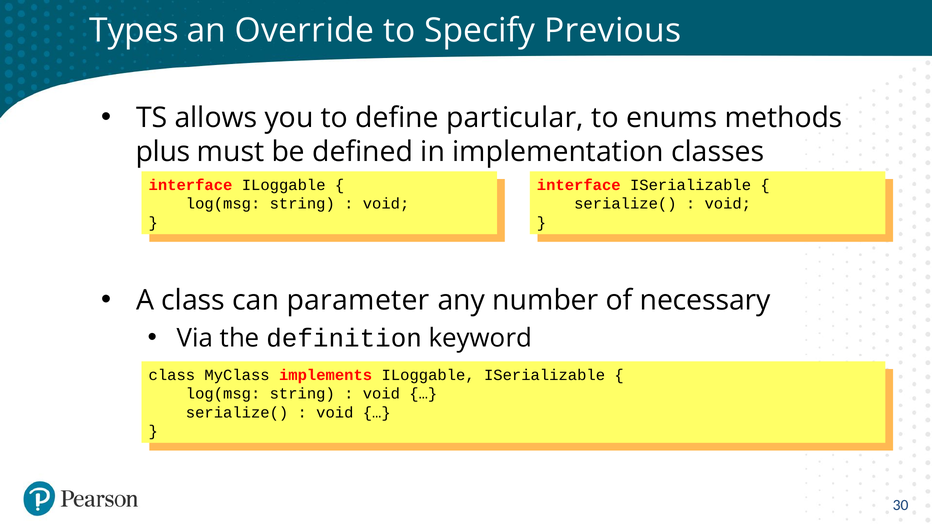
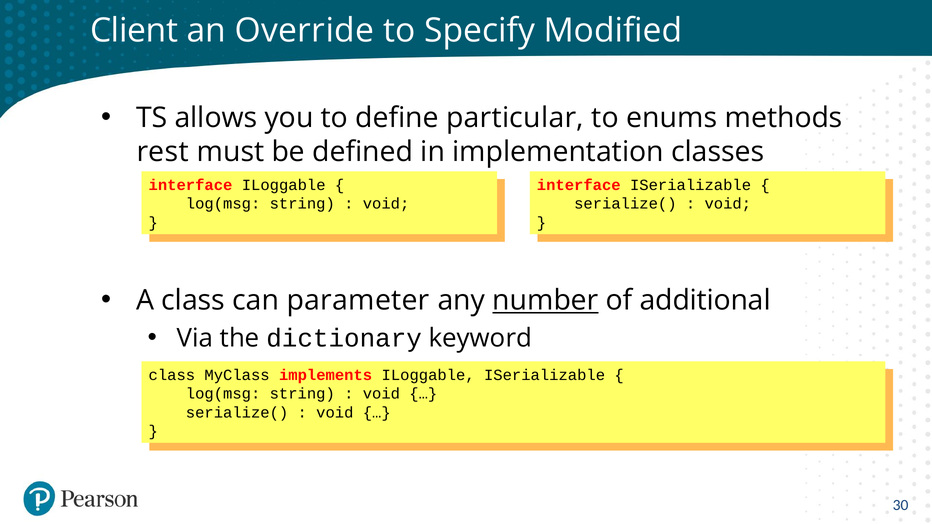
Types: Types -> Client
Previous: Previous -> Modified
plus: plus -> rest
number underline: none -> present
necessary: necessary -> additional
definition: definition -> dictionary
